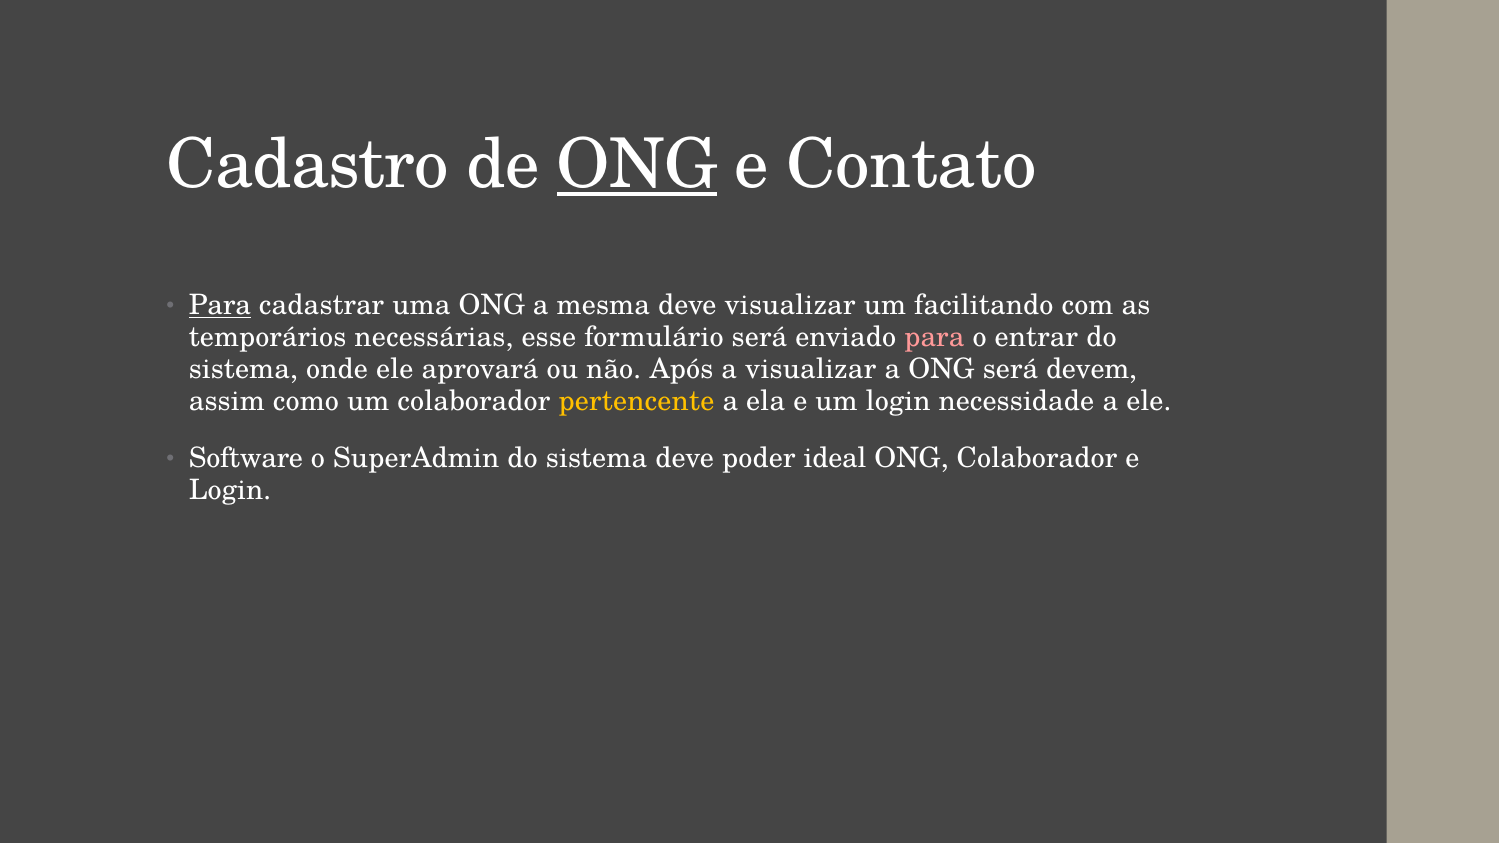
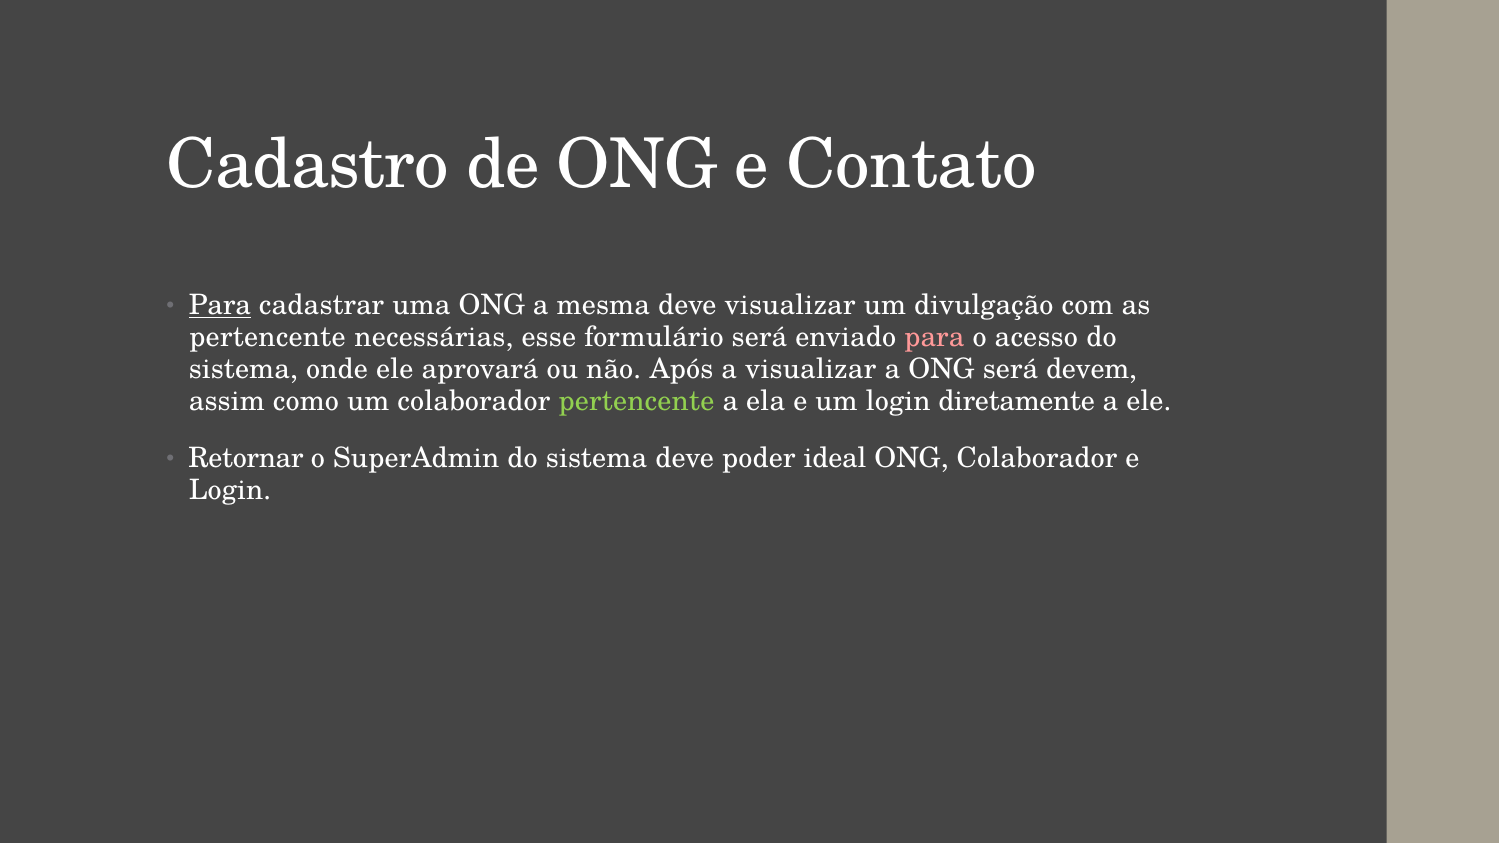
ONG at (637, 165) underline: present -> none
facilitando: facilitando -> divulgação
temporários at (268, 338): temporários -> pertencente
entrar: entrar -> acesso
pertencente at (636, 402) colour: yellow -> light green
necessidade: necessidade -> diretamente
Software: Software -> Retornar
